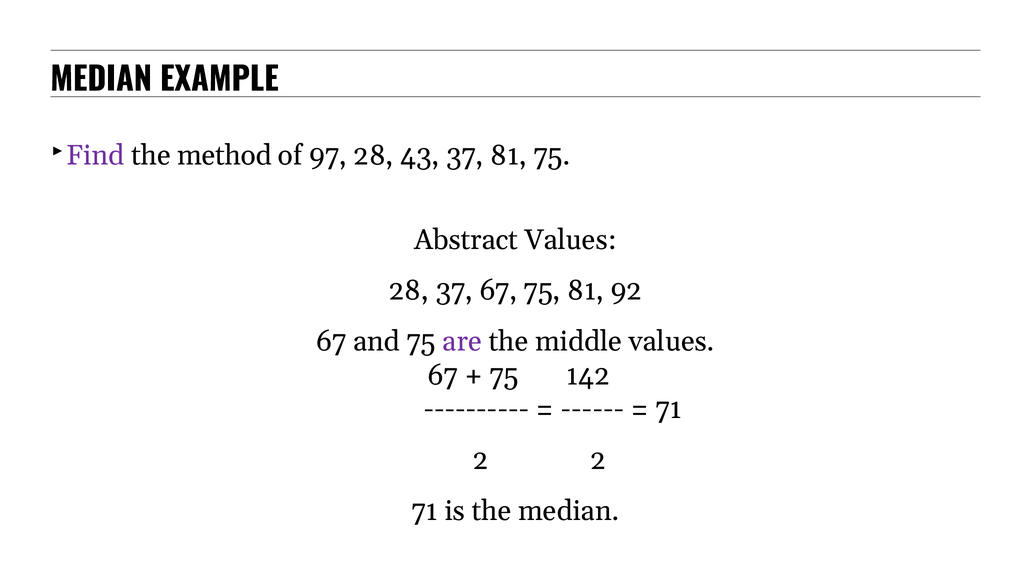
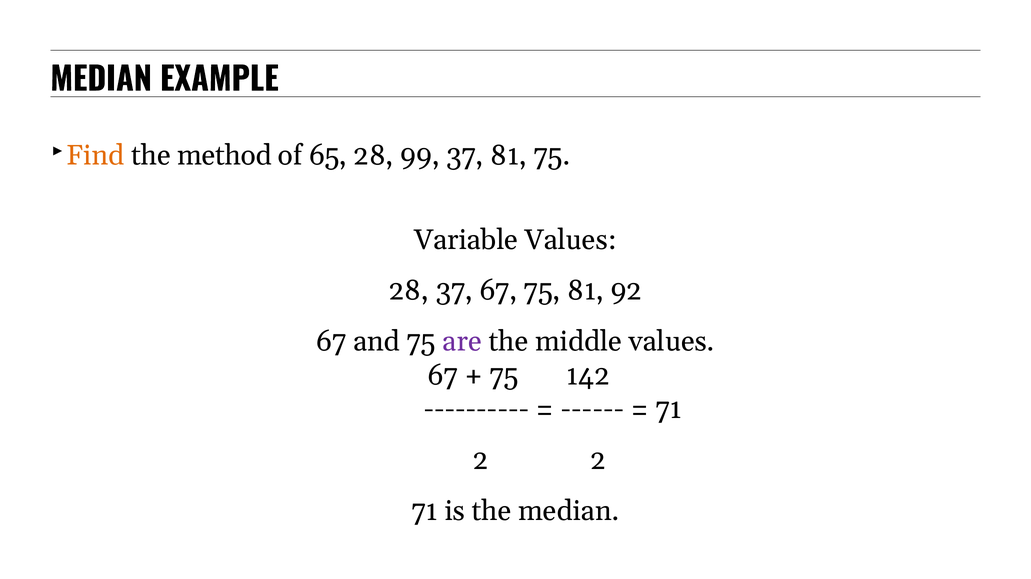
Find colour: purple -> orange
97: 97 -> 65
43: 43 -> 99
Abstract: Abstract -> Variable
